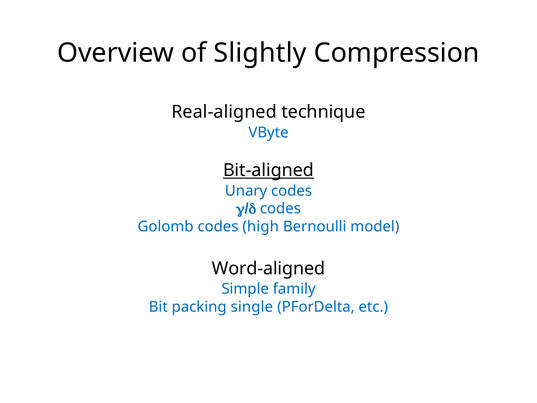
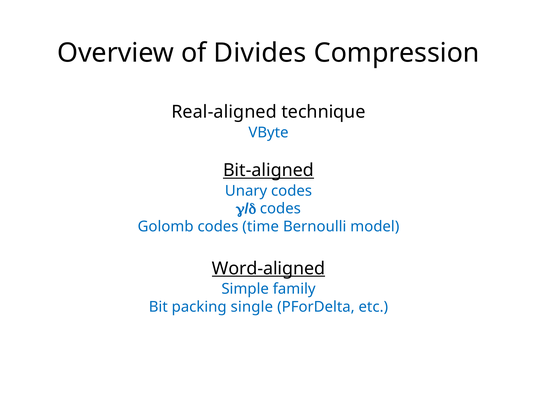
Slightly: Slightly -> Divides
high: high -> time
Word-aligned underline: none -> present
